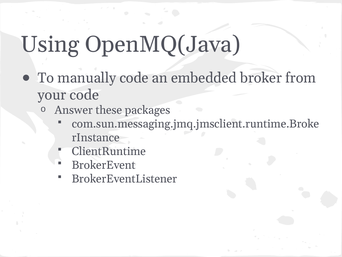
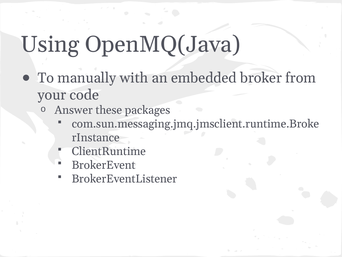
manually code: code -> with
